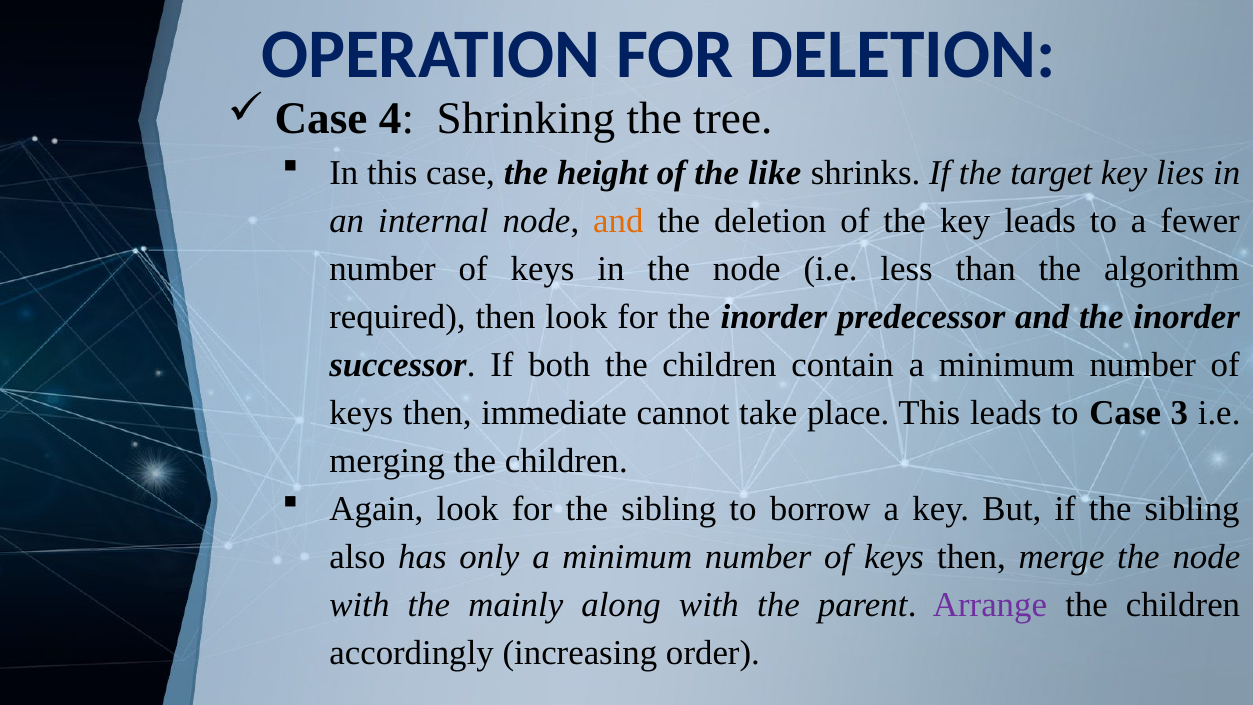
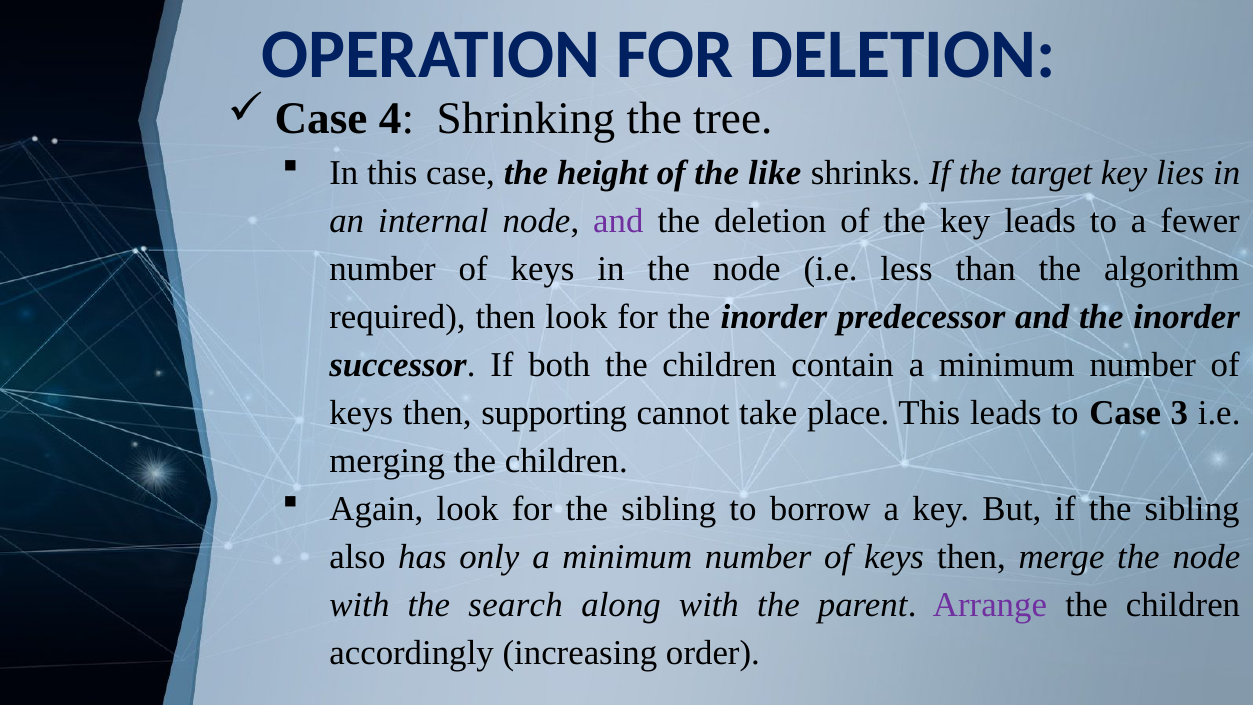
and at (618, 221) colour: orange -> purple
immediate: immediate -> supporting
mainly: mainly -> search
